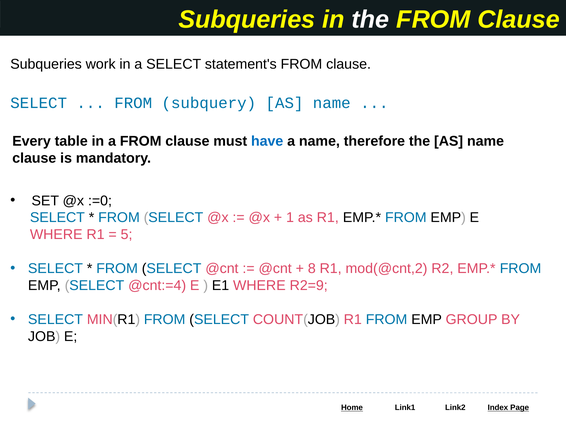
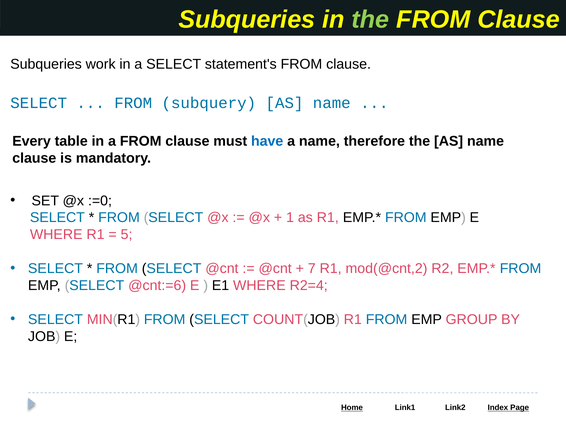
the at (370, 20) colour: white -> light green
8: 8 -> 7
@cnt:=4: @cnt:=4 -> @cnt:=6
R2=9: R2=9 -> R2=4
